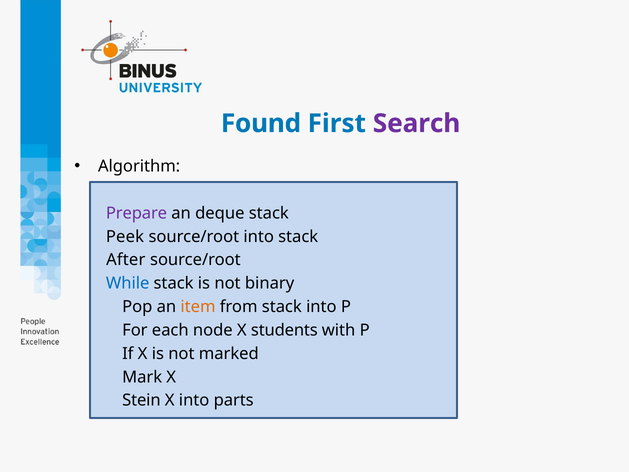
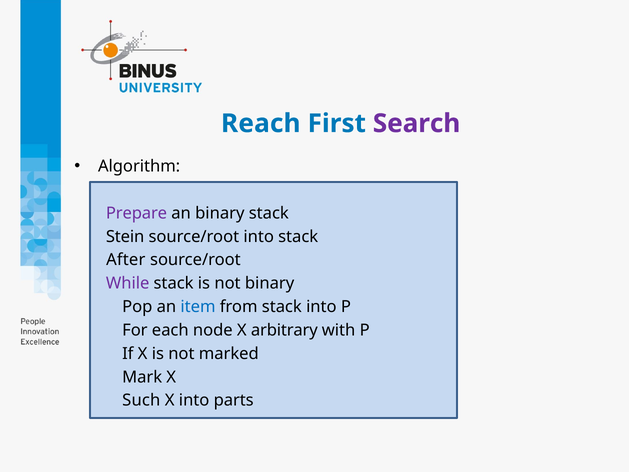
Found: Found -> Reach
an deque: deque -> binary
Peek: Peek -> Stein
While colour: blue -> purple
item colour: orange -> blue
students: students -> arbitrary
Stein: Stein -> Such
